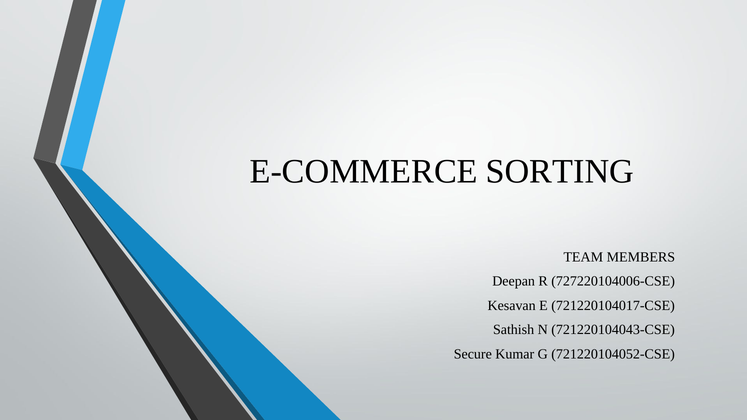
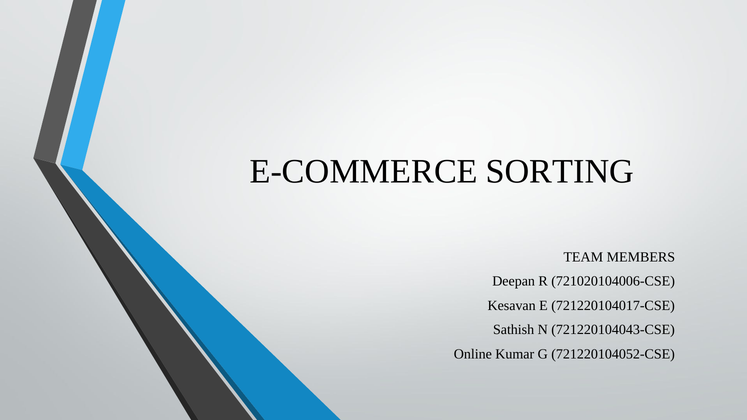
727220104006-CSE: 727220104006-CSE -> 721020104006-CSE
Secure: Secure -> Online
